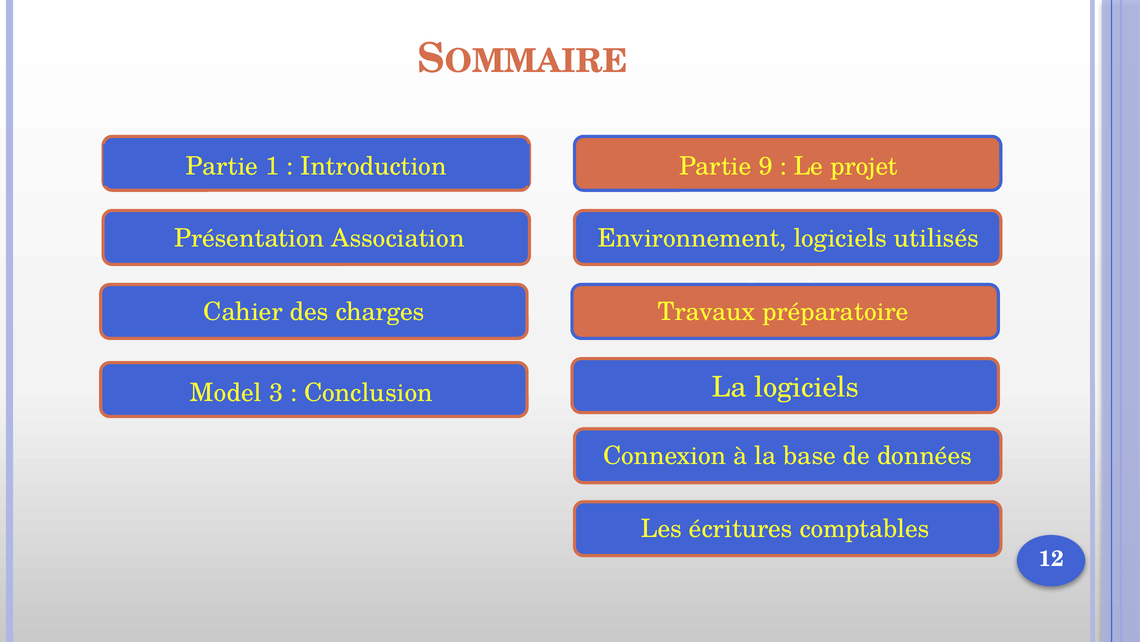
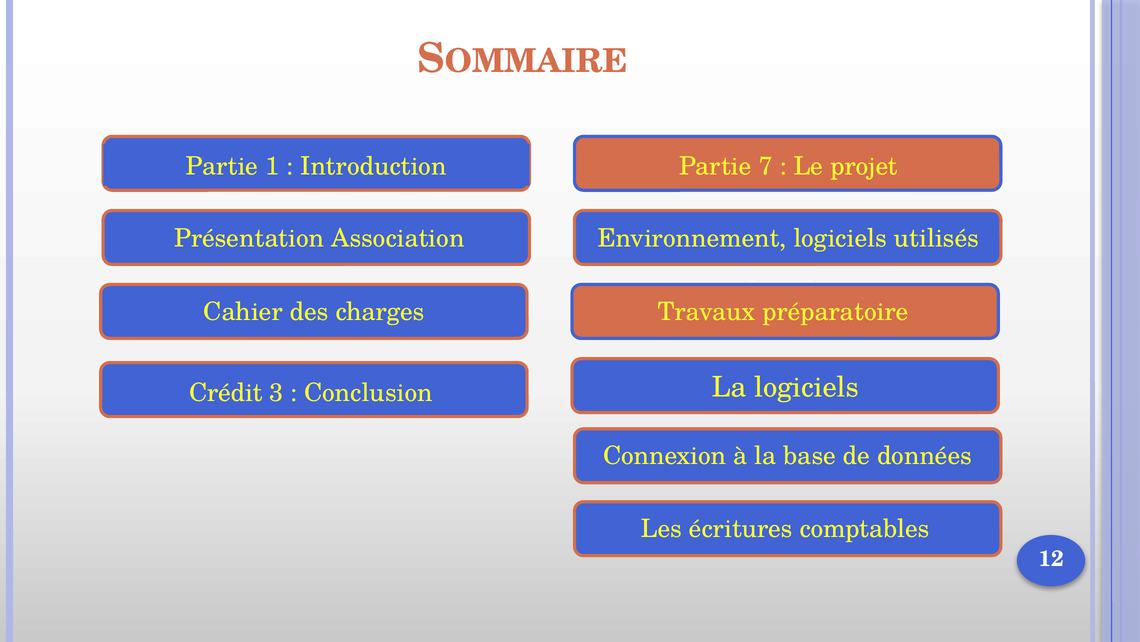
9: 9 -> 7
Model: Model -> Crédit
